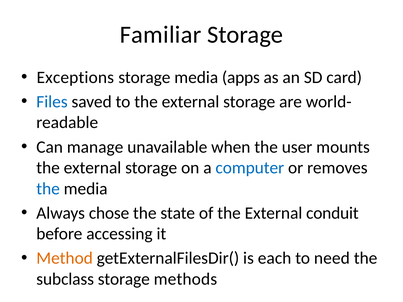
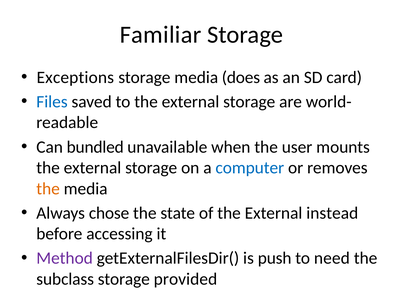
apps: apps -> does
manage: manage -> bundled
the at (48, 189) colour: blue -> orange
conduit: conduit -> instead
Method colour: orange -> purple
each: each -> push
methods: methods -> provided
